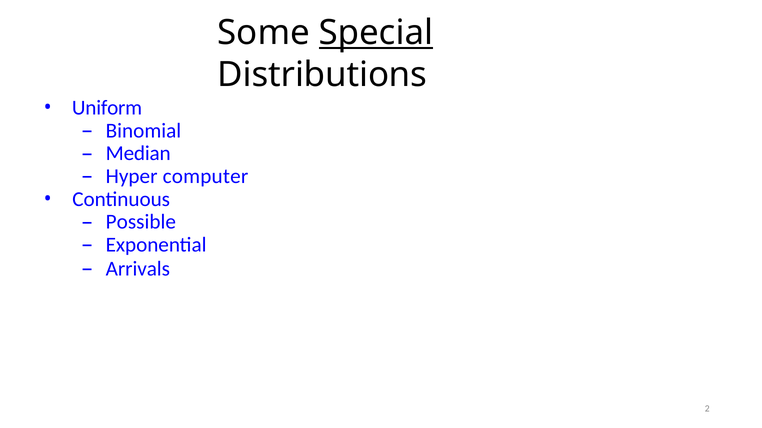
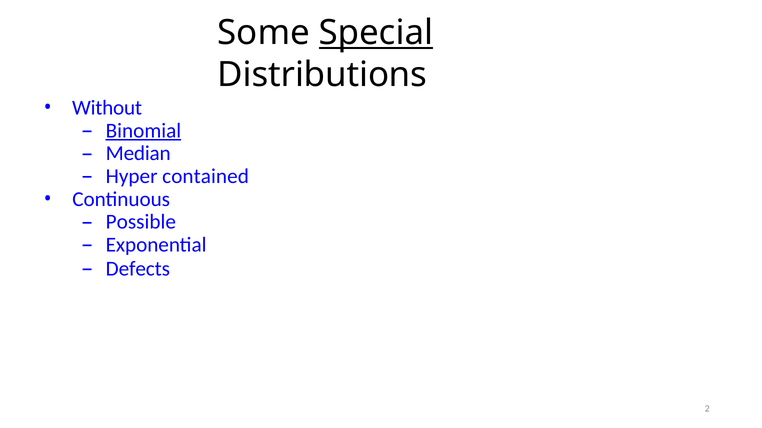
Uniform: Uniform -> Without
Binomial underline: none -> present
computer: computer -> contained
Arrivals: Arrivals -> Defects
